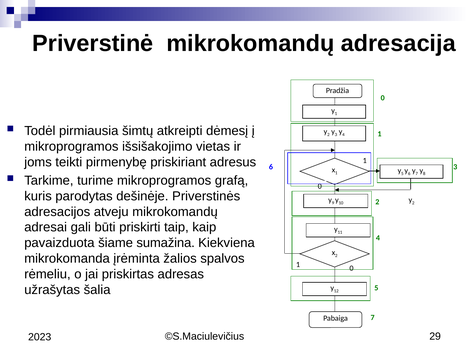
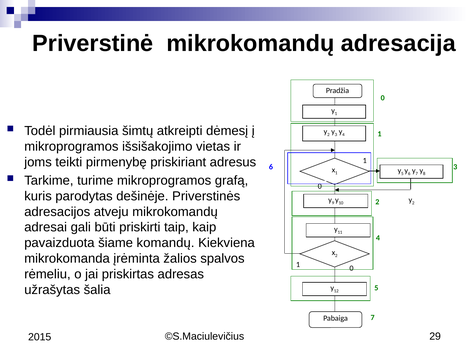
sumažina: sumažina -> komandų
2023: 2023 -> 2015
